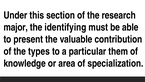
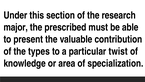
identifying: identifying -> prescribed
them: them -> twist
